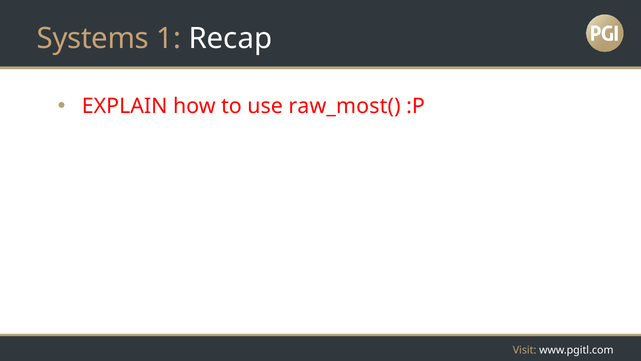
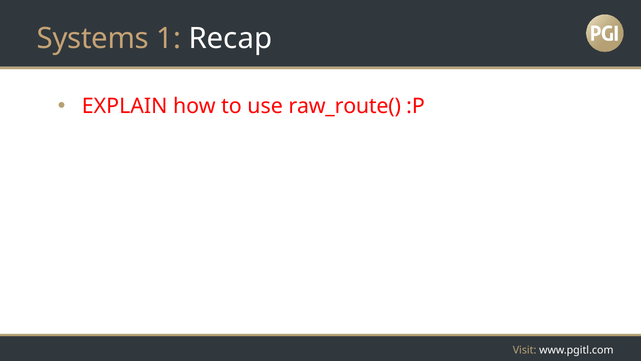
raw_most(: raw_most( -> raw_route(
